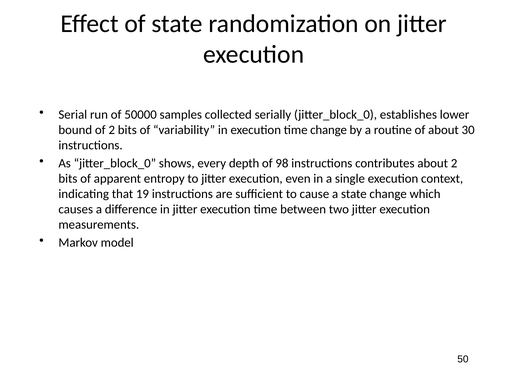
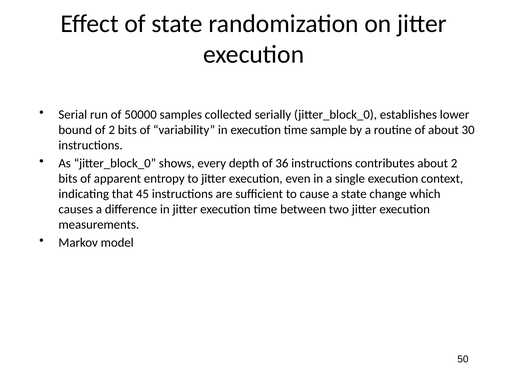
time change: change -> sample
98: 98 -> 36
19: 19 -> 45
